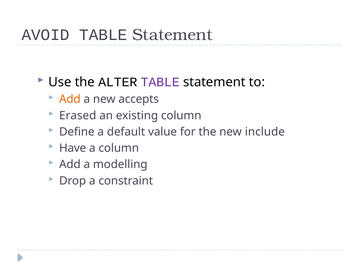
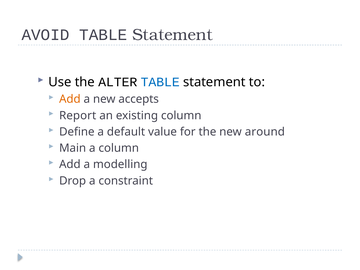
TABLE at (160, 82) colour: purple -> blue
Erased: Erased -> Report
include: include -> around
Have: Have -> Main
